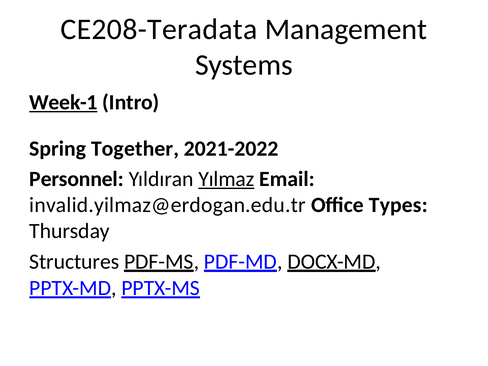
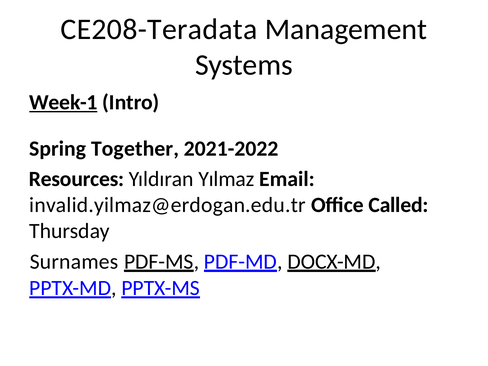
Personnel: Personnel -> Resources
Yılmaz underline: present -> none
Types: Types -> Called
Structures: Structures -> Surnames
